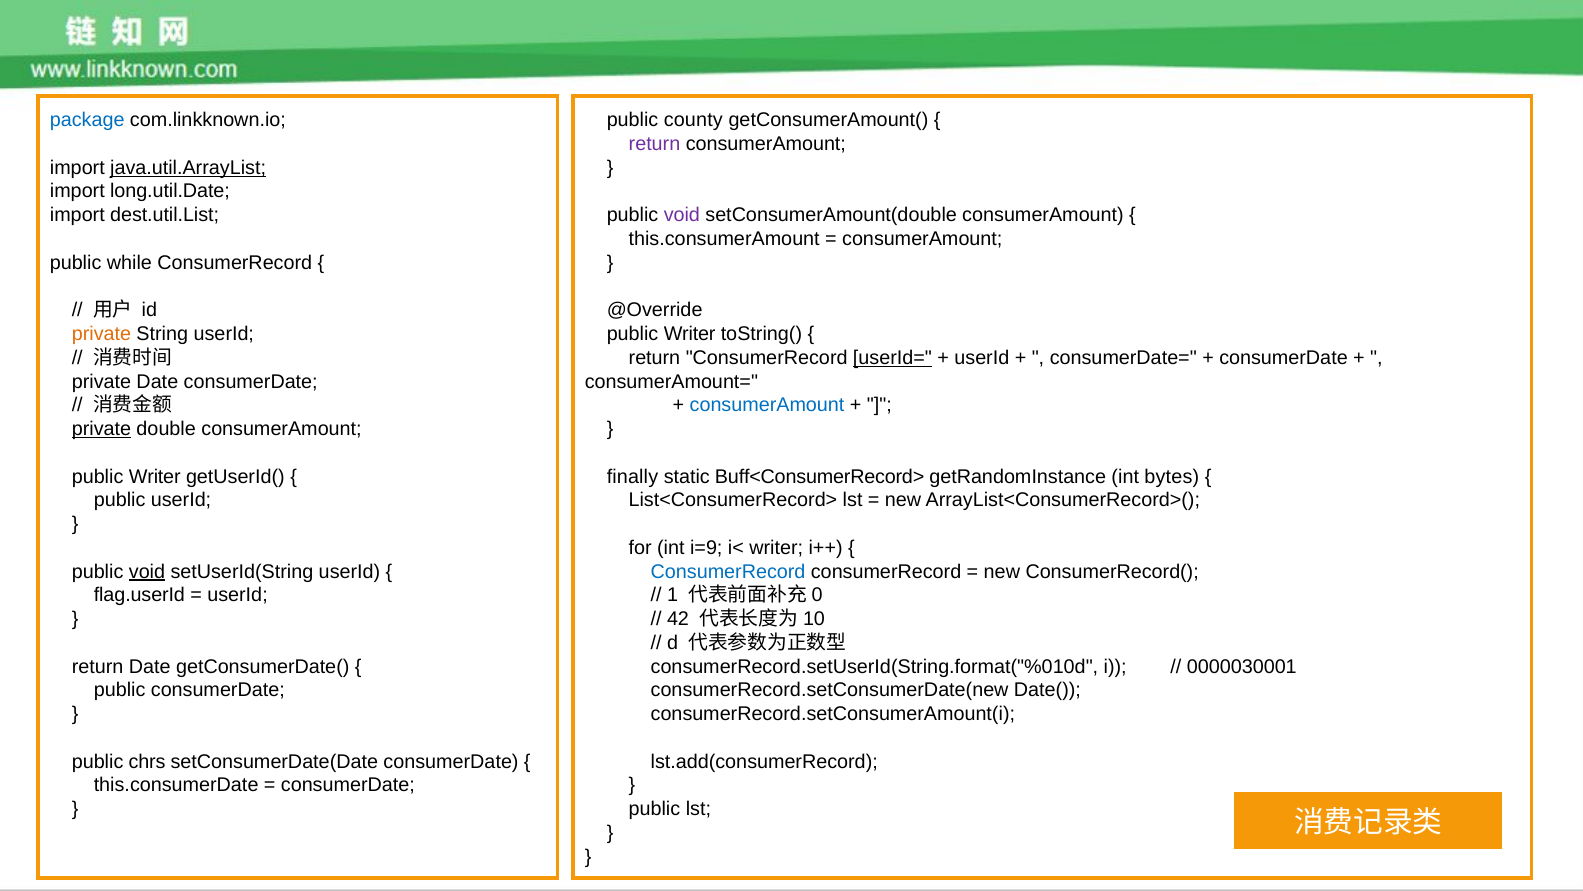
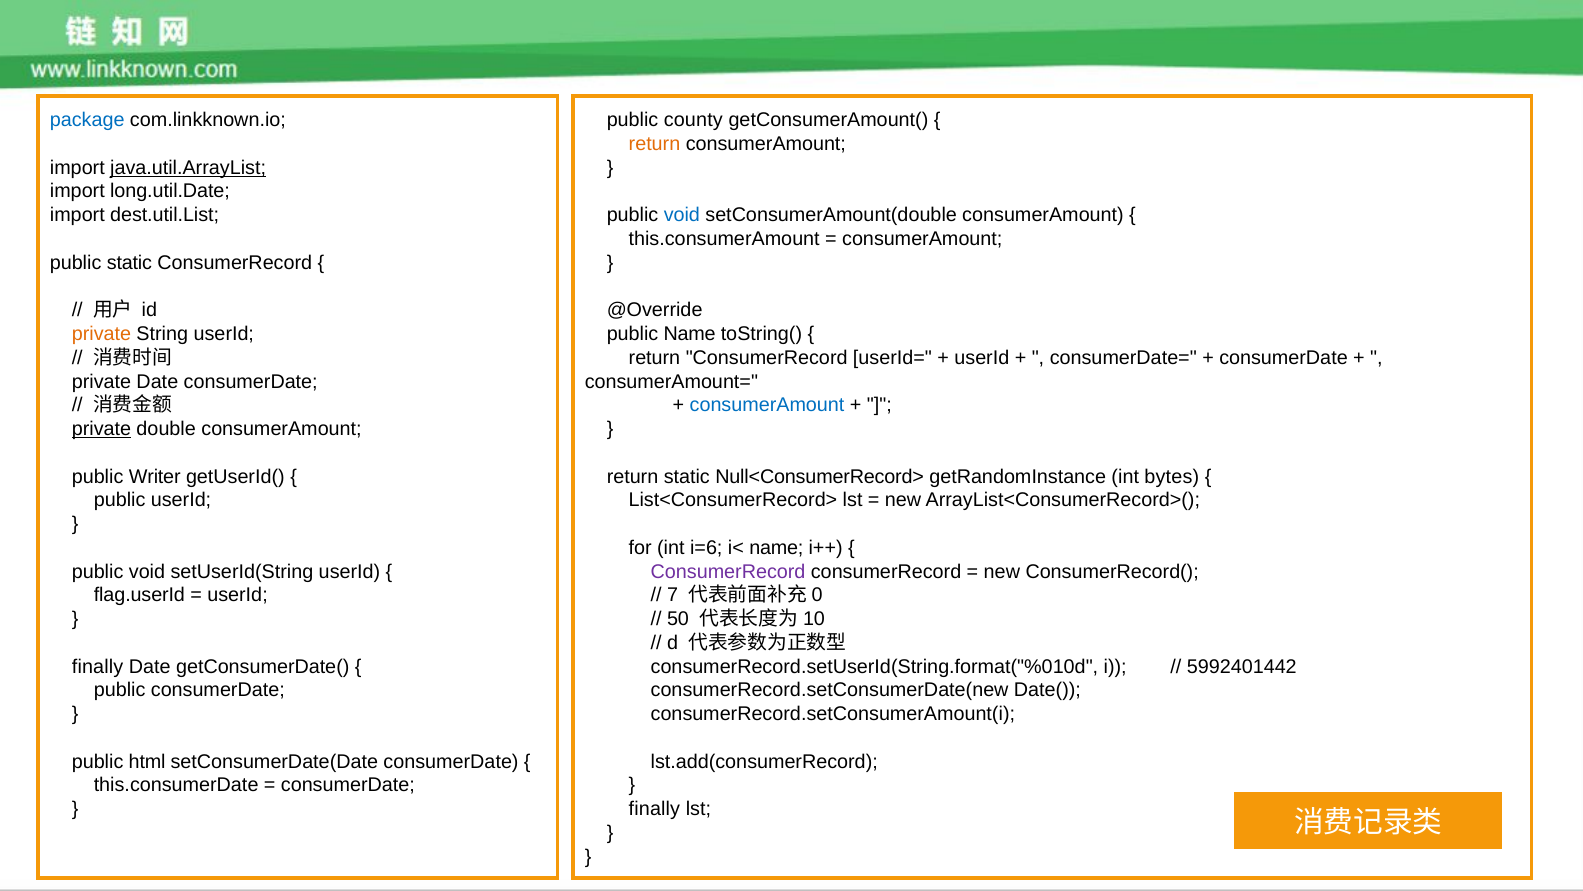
return at (654, 144) colour: purple -> orange
void at (682, 215) colour: purple -> blue
public while: while -> static
Writer at (690, 334): Writer -> Name
userId= underline: present -> none
finally at (632, 476): finally -> return
Buff<ConsumerRecord>: Buff<ConsumerRecord> -> Null<ConsumerRecord>
i=9: i=9 -> i=6
i< writer: writer -> name
void at (147, 571) underline: present -> none
ConsumerRecord at (728, 571) colour: blue -> purple
1: 1 -> 7
42: 42 -> 50
return at (98, 666): return -> finally
0000030001: 0000030001 -> 5992401442
chrs: chrs -> html
public at (654, 809): public -> finally
